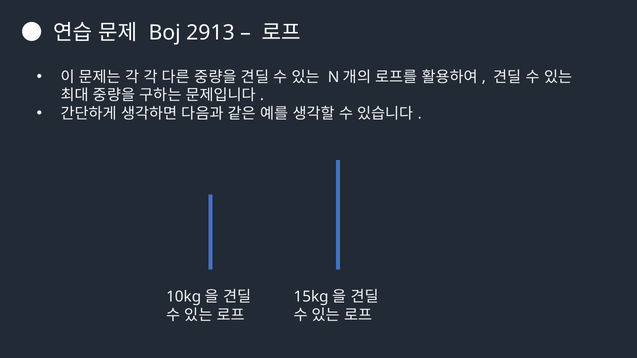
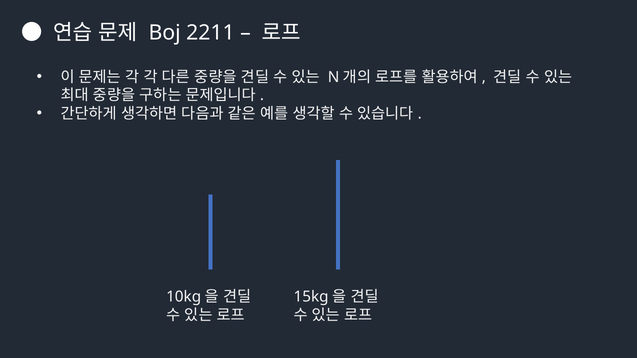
2913: 2913 -> 2211
